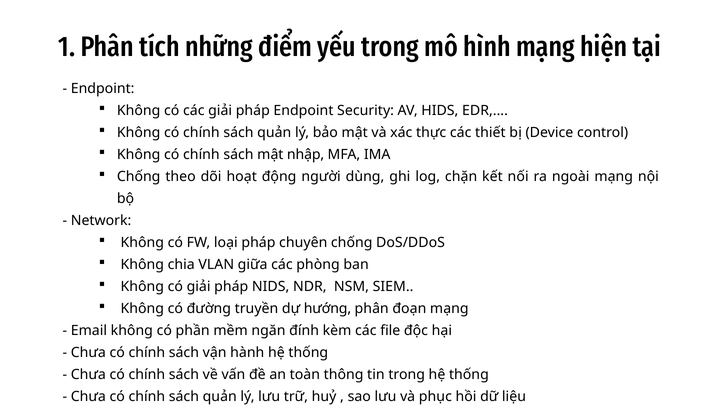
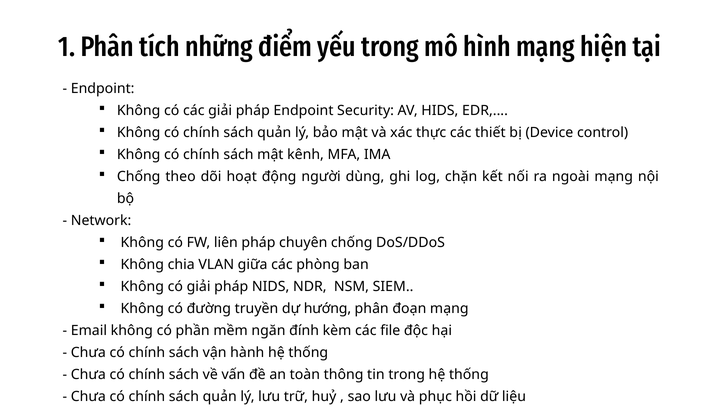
nhập: nhập -> kênh
loại: loại -> liên
